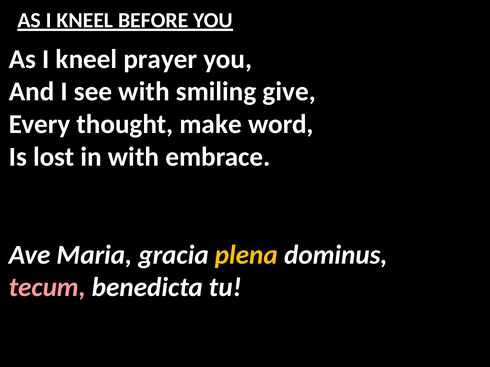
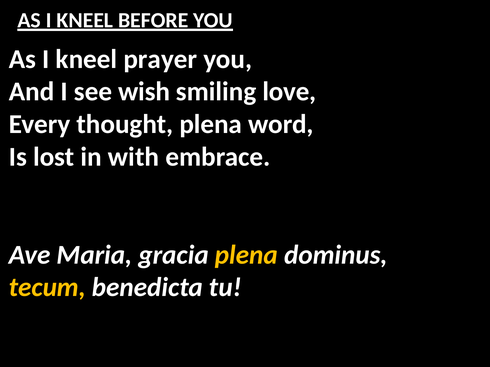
see with: with -> wish
give: give -> love
thought make: make -> plena
tecum colour: pink -> yellow
